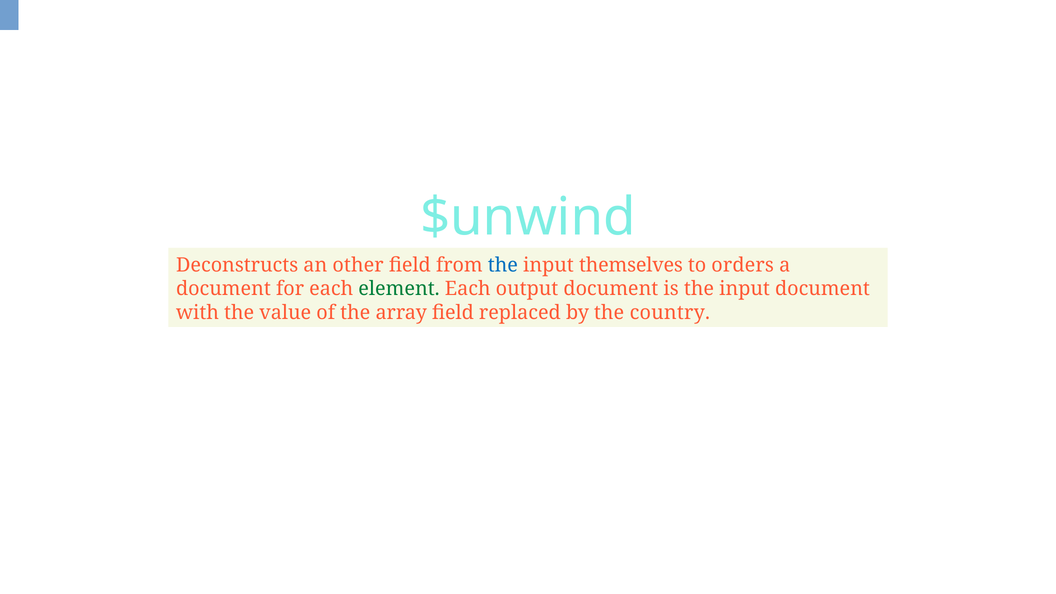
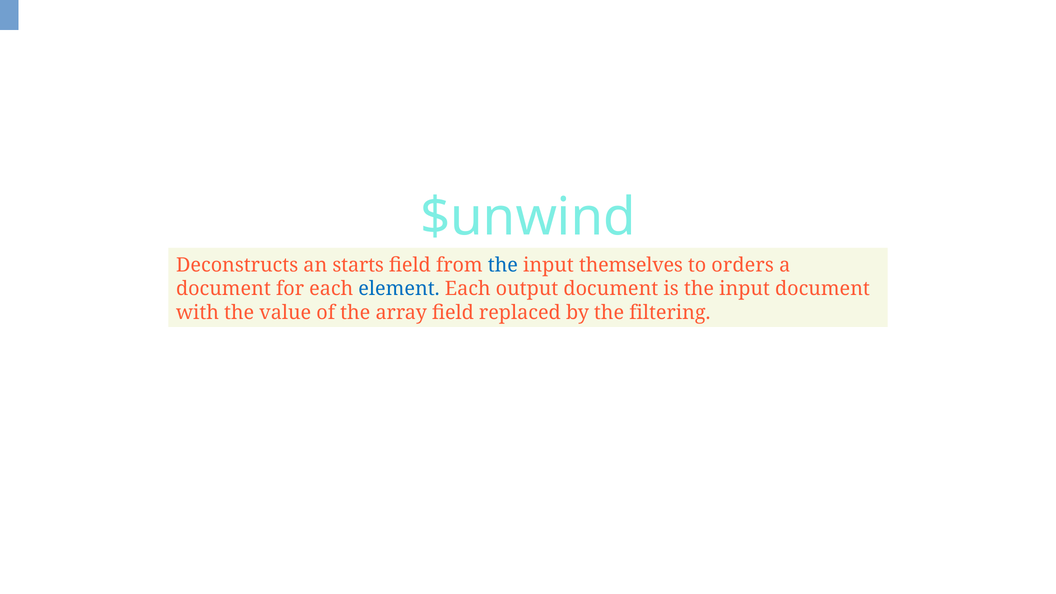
other: other -> starts
element colour: green -> blue
country: country -> filtering
